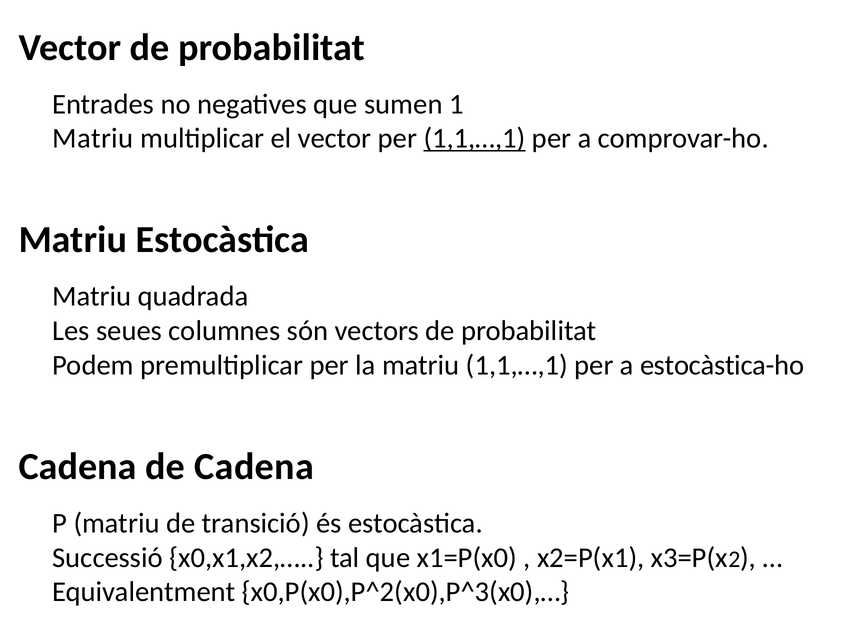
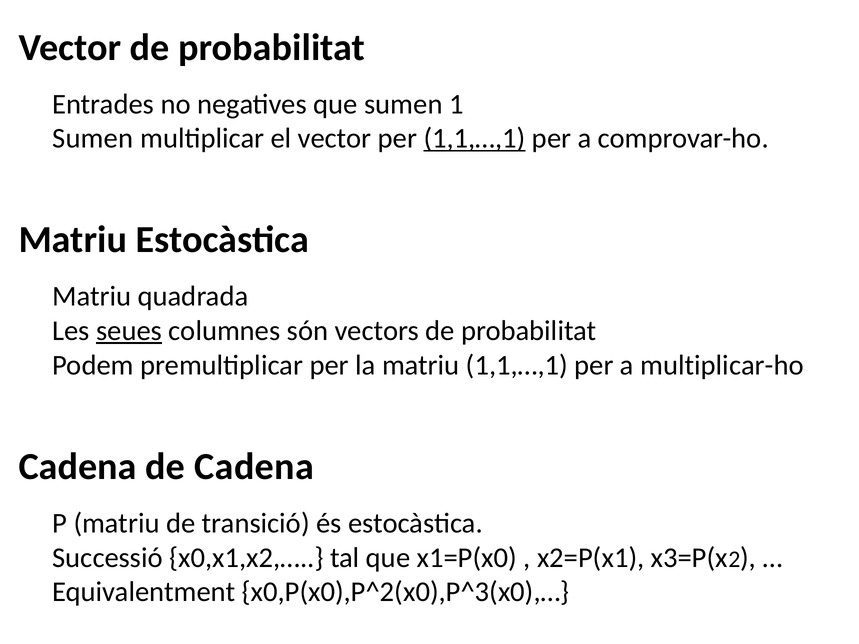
Matriu at (93, 139): Matriu -> Sumen
seues underline: none -> present
estocàstica-ho: estocàstica-ho -> multiplicar-ho
